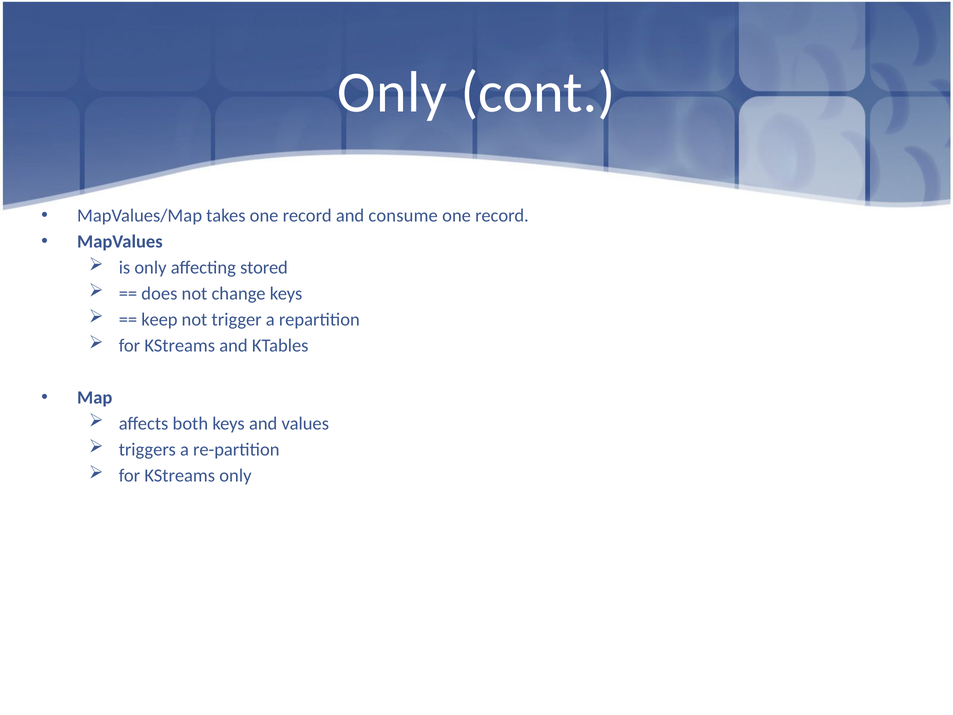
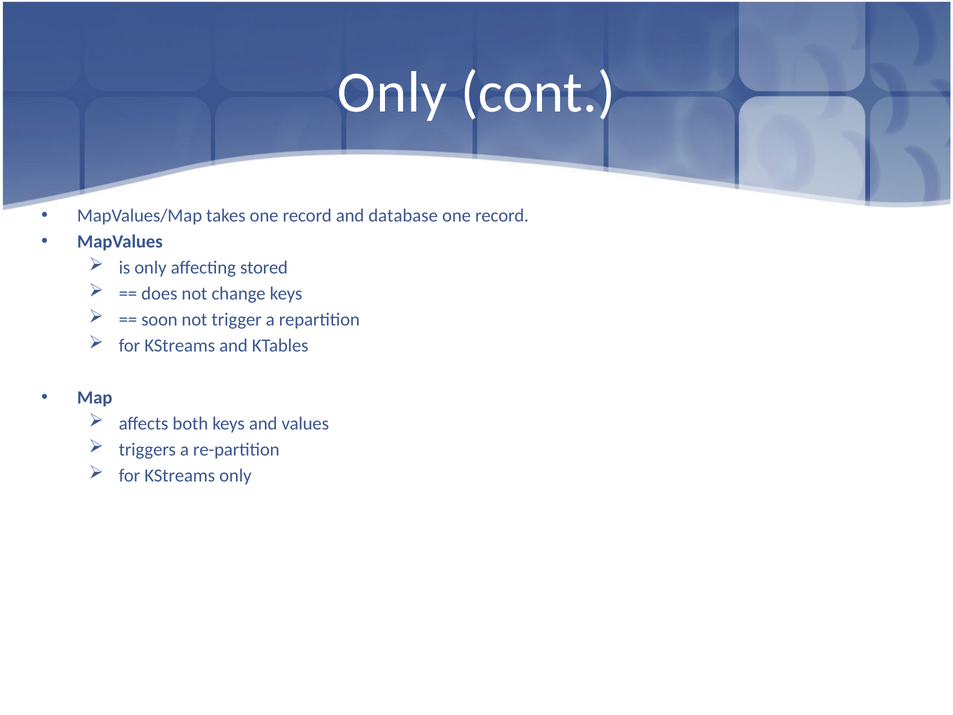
consume: consume -> database
keep: keep -> soon
